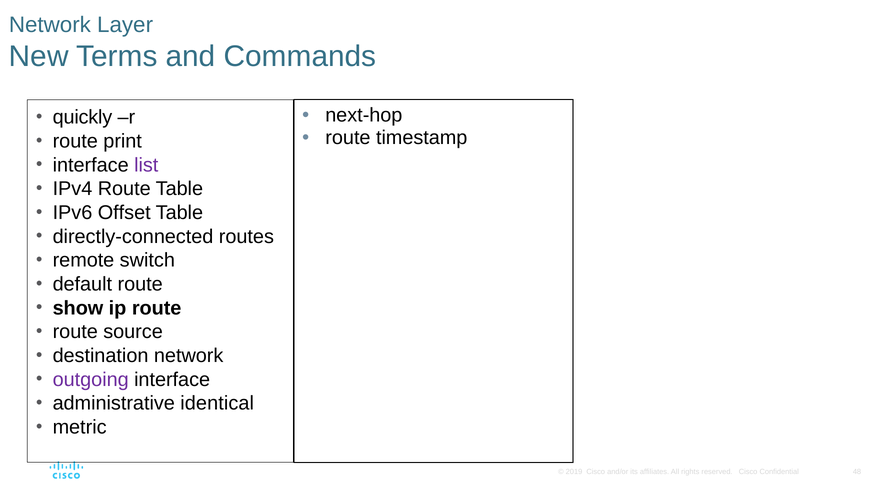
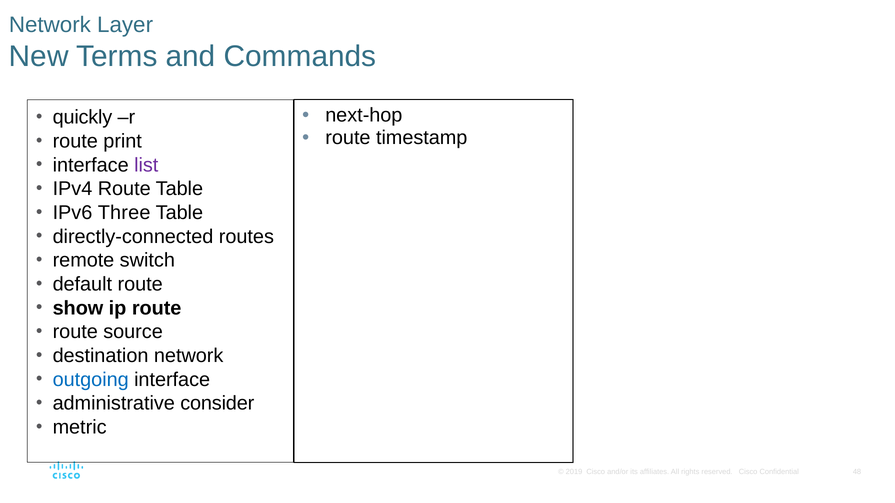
Offset: Offset -> Three
outgoing colour: purple -> blue
identical: identical -> consider
